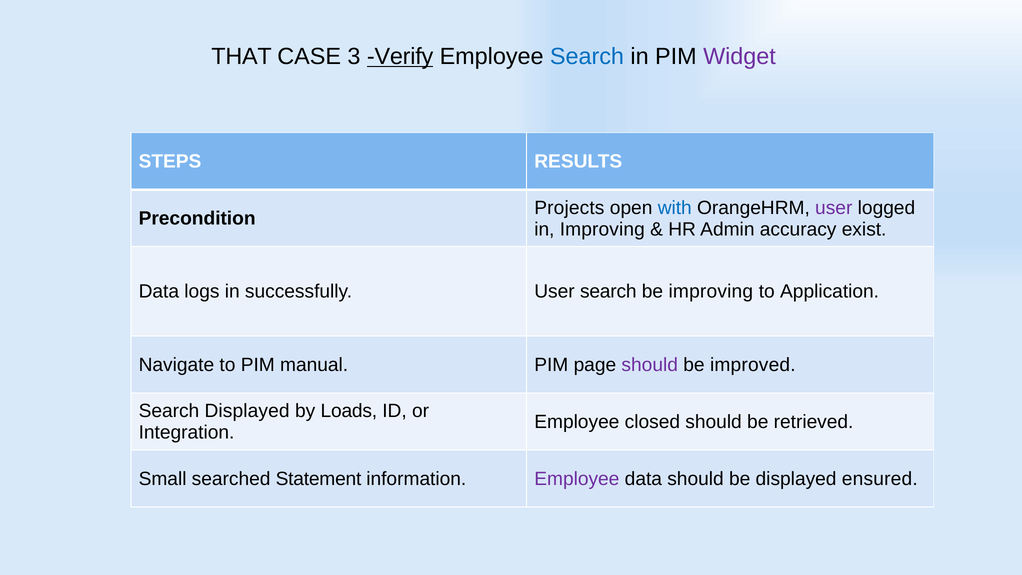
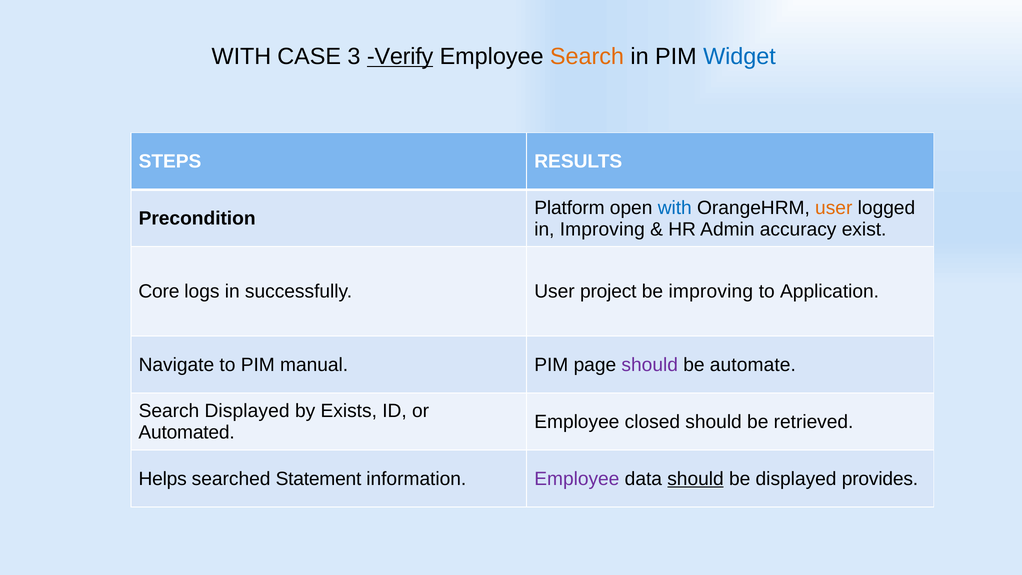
THAT at (242, 56): THAT -> WITH
Search at (587, 56) colour: blue -> orange
Widget colour: purple -> blue
Projects: Projects -> Platform
user at (834, 208) colour: purple -> orange
Data at (159, 292): Data -> Core
User search: search -> project
improved: improved -> automate
Loads: Loads -> Exists
Integration: Integration -> Automated
Small: Small -> Helps
should at (695, 479) underline: none -> present
ensured: ensured -> provides
